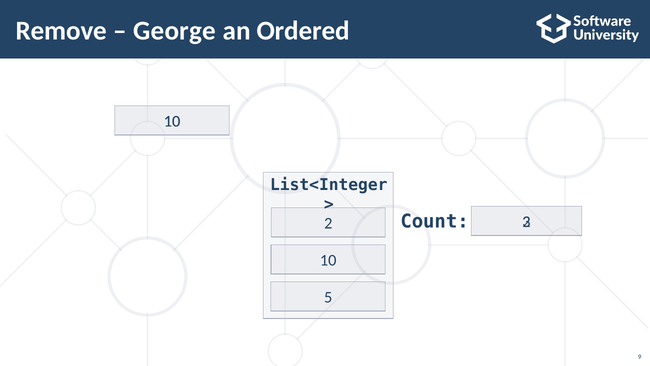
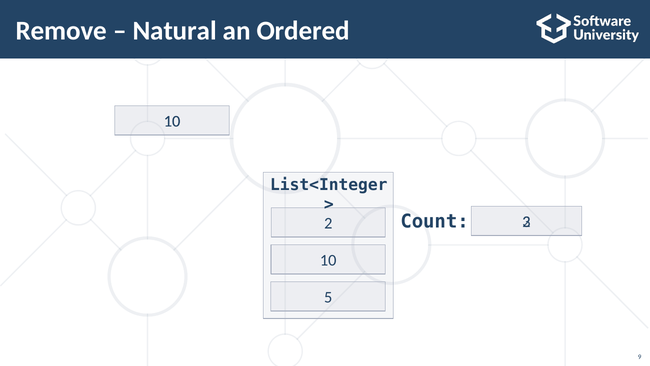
George: George -> Natural
